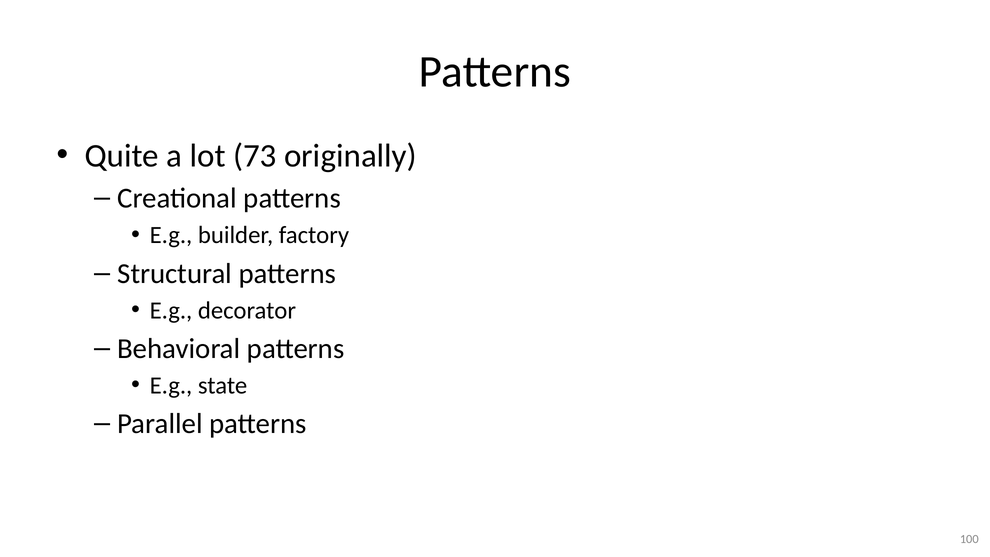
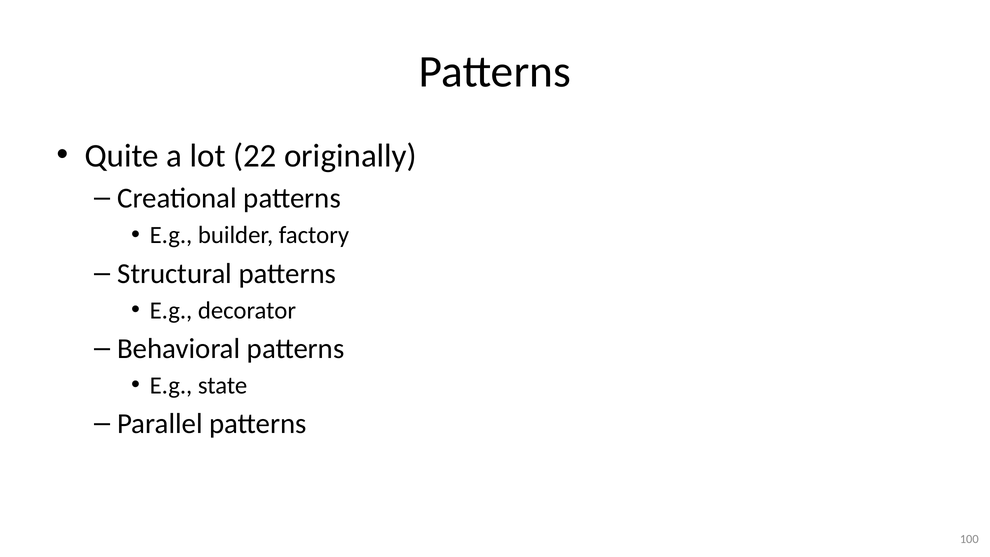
73: 73 -> 22
